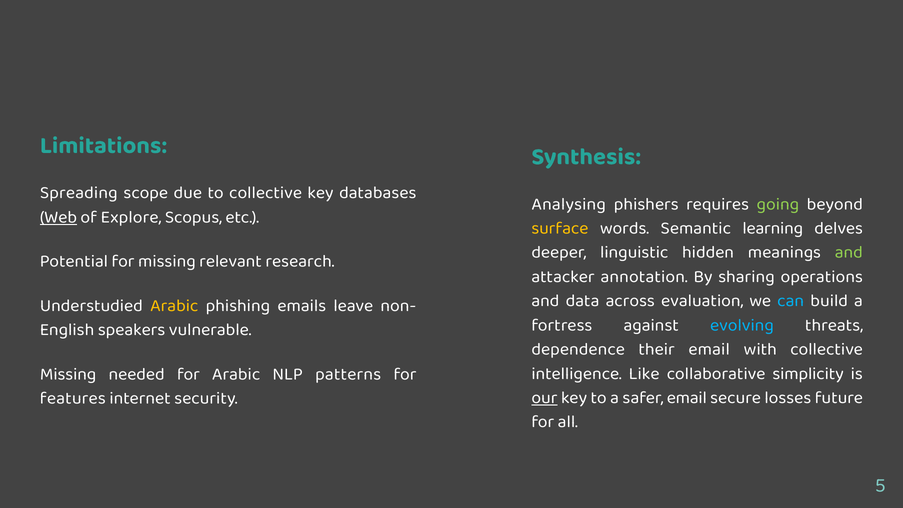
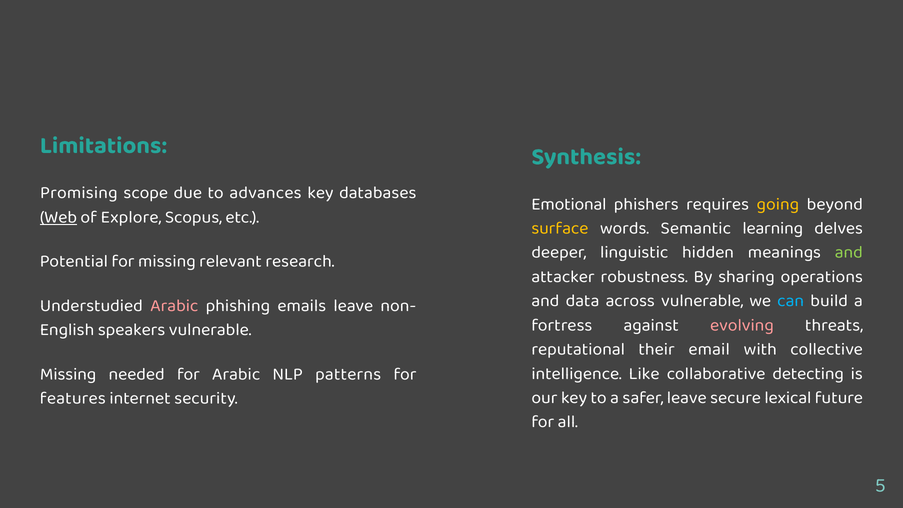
Spreading: Spreading -> Promising
to collective: collective -> advances
Analysing: Analysing -> Emotional
going colour: light green -> yellow
annotation: annotation -> robustness
across evaluation: evaluation -> vulnerable
Arabic at (174, 305) colour: yellow -> pink
evolving colour: light blue -> pink
dependence: dependence -> reputational
simplicity: simplicity -> detecting
our underline: present -> none
safer email: email -> leave
losses: losses -> lexical
